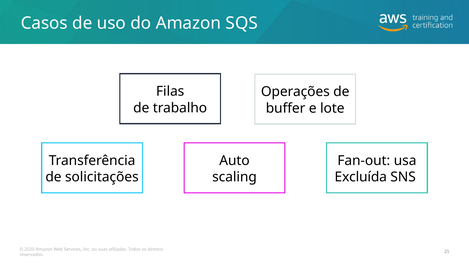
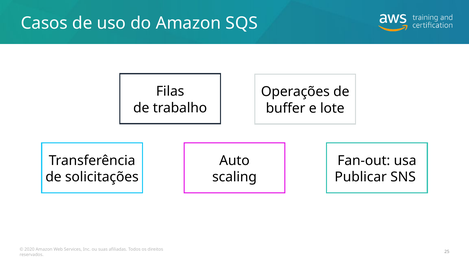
Excluída: Excluída -> Publicar
